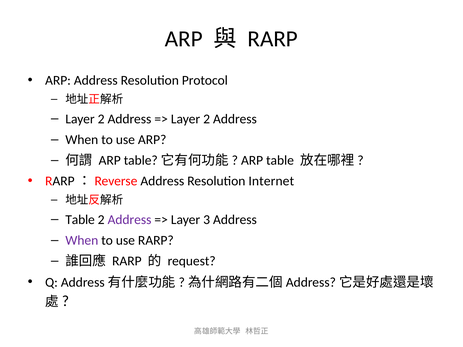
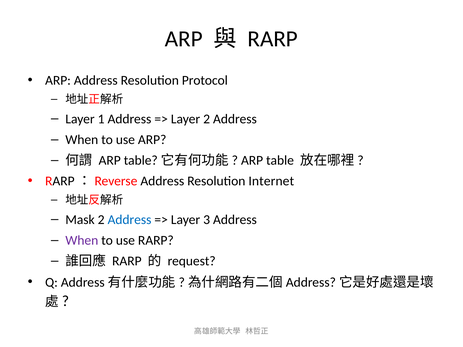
2 at (101, 119): 2 -> 1
Table at (80, 220): Table -> Mask
Address at (129, 220) colour: purple -> blue
